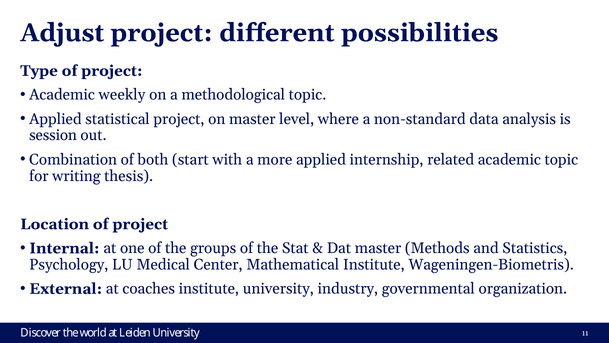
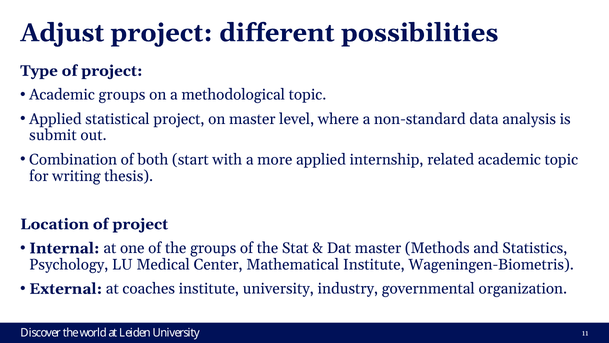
Academic weekly: weekly -> groups
session: session -> submit
